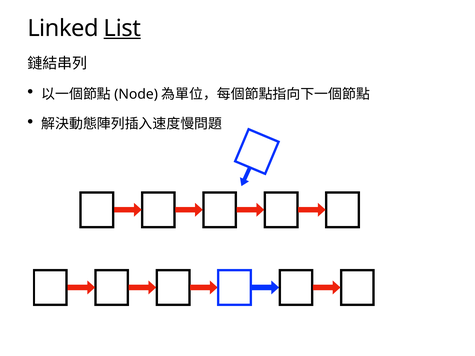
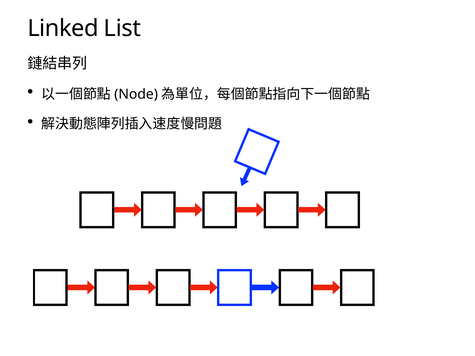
List underline: present -> none
